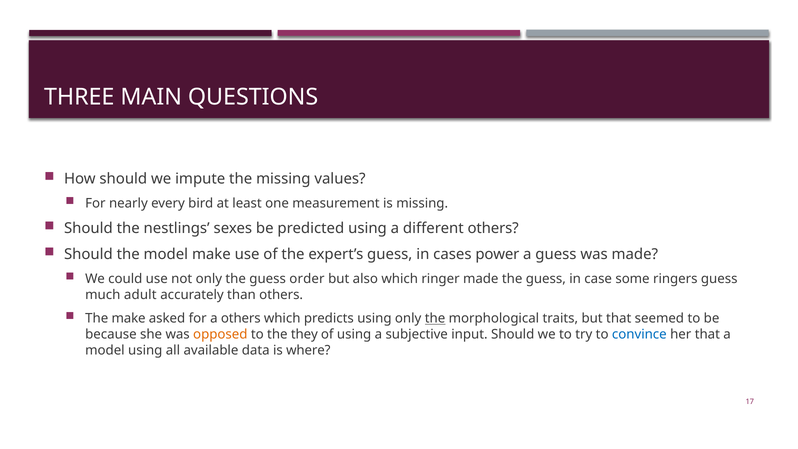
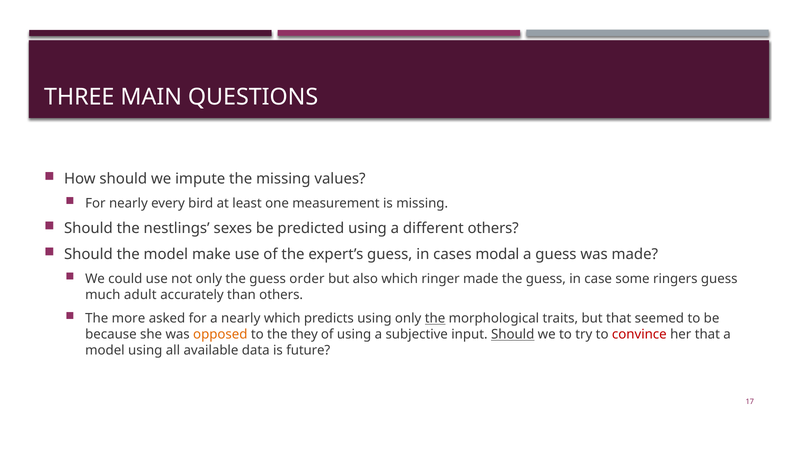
power: power -> modal
The make: make -> more
a others: others -> nearly
Should at (513, 334) underline: none -> present
convince colour: blue -> red
where: where -> future
